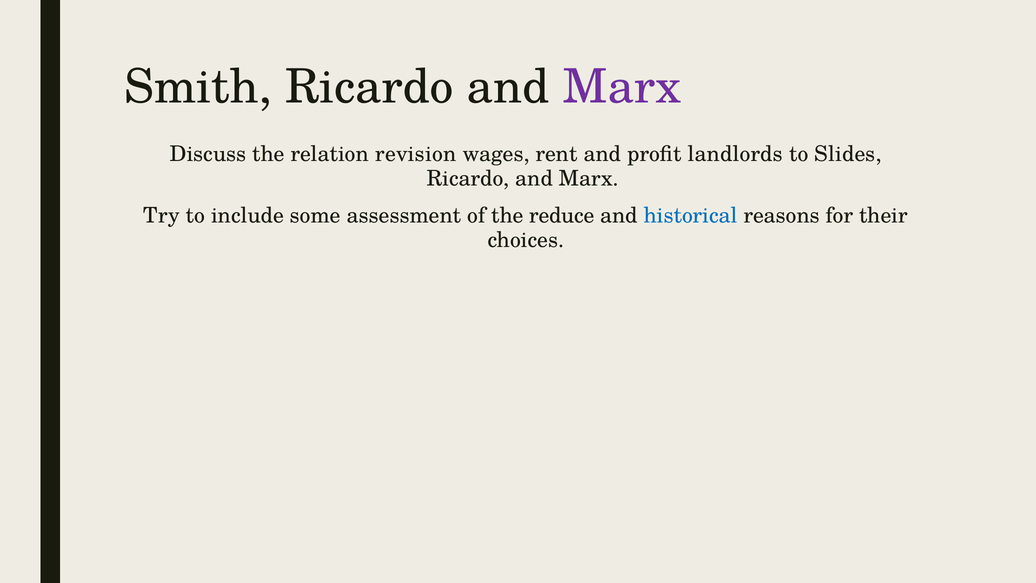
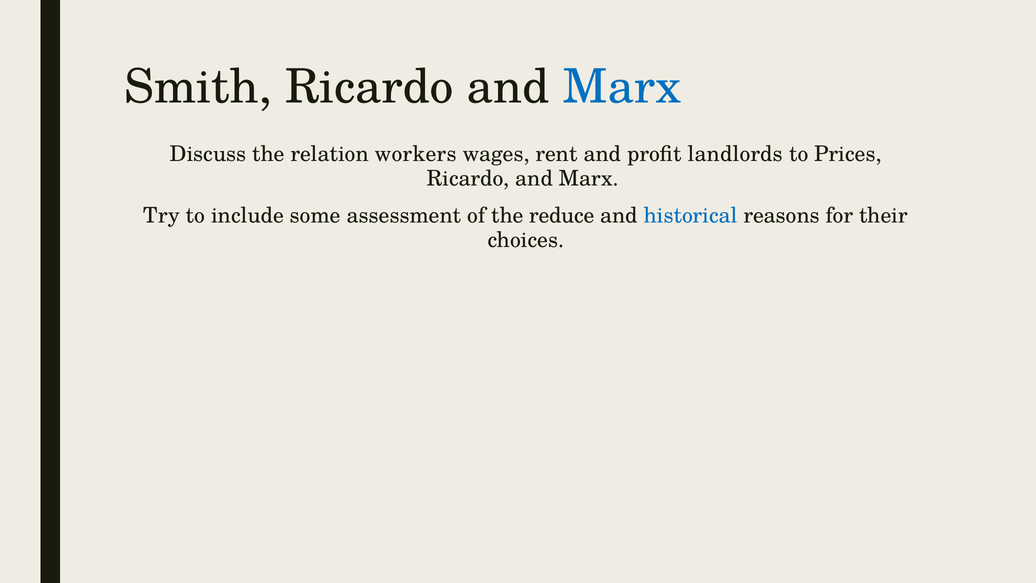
Marx at (622, 87) colour: purple -> blue
revision: revision -> workers
Slides: Slides -> Prices
